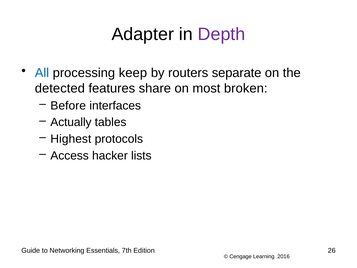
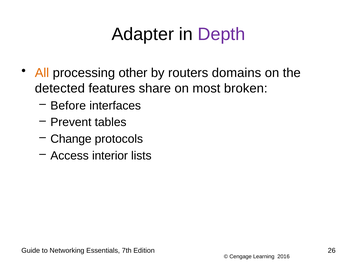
All colour: blue -> orange
keep: keep -> other
separate: separate -> domains
Actually: Actually -> Prevent
Highest: Highest -> Change
hacker: hacker -> interior
